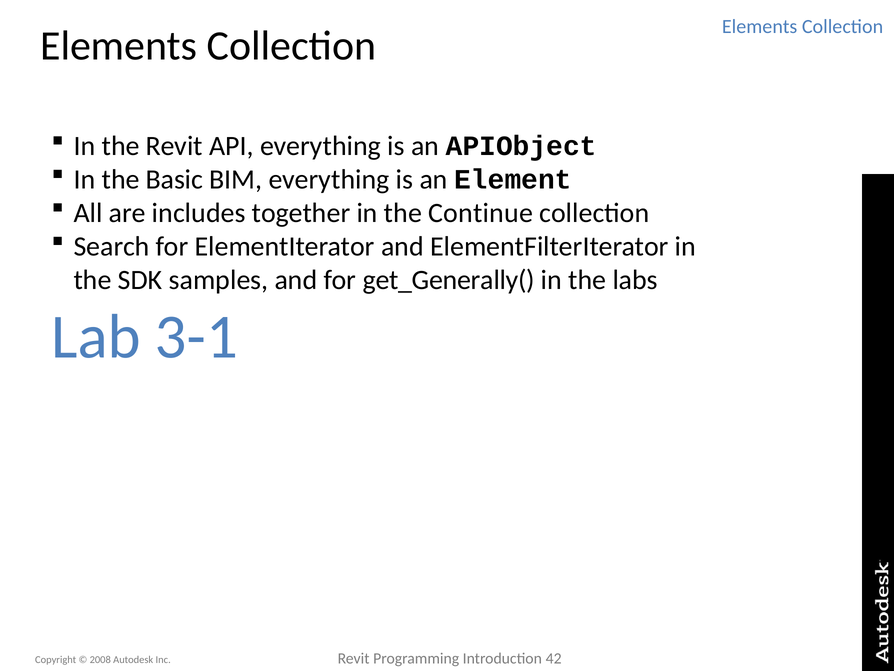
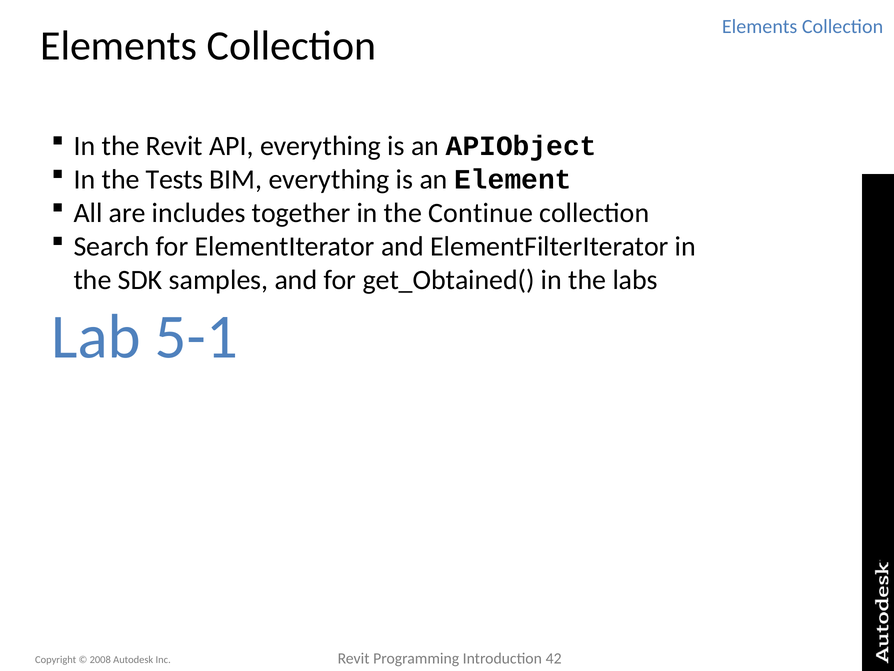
Basic: Basic -> Tests
get_Generally(: get_Generally( -> get_Obtained(
3-1: 3-1 -> 5-1
